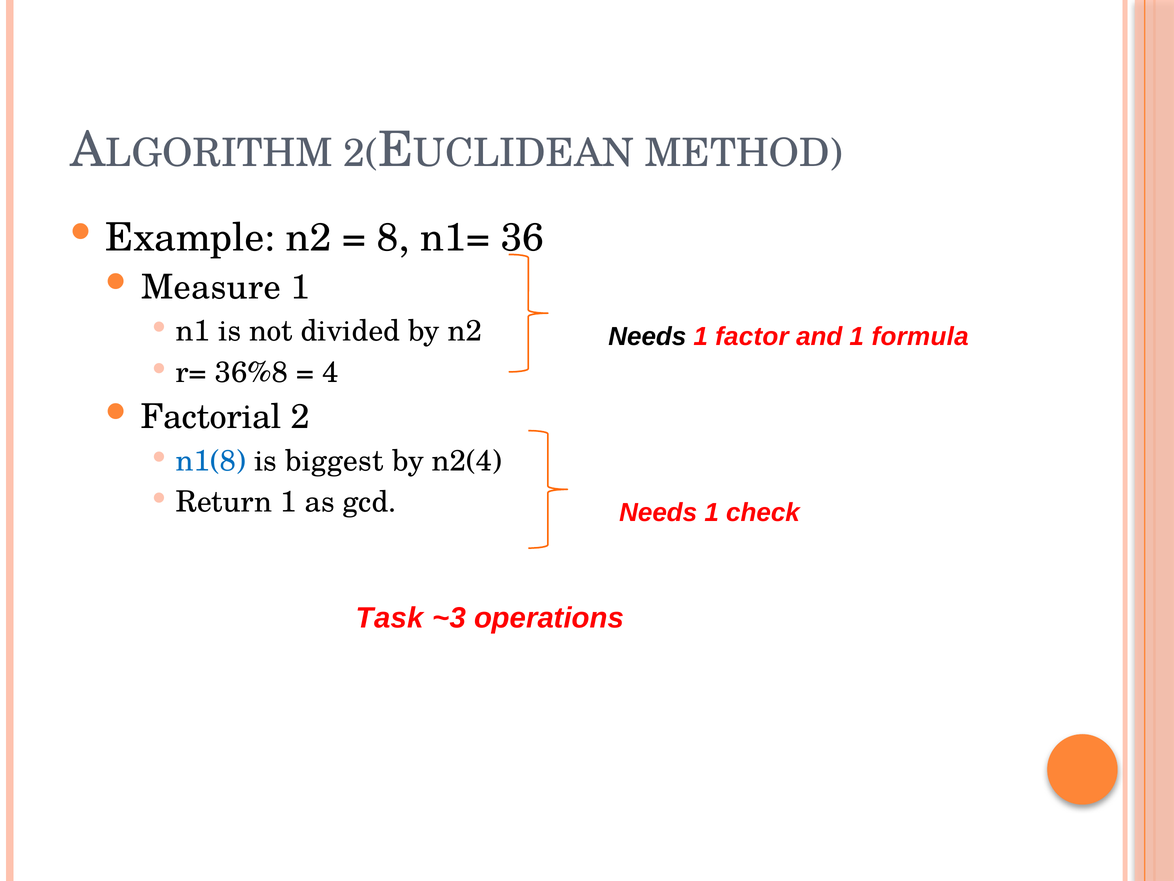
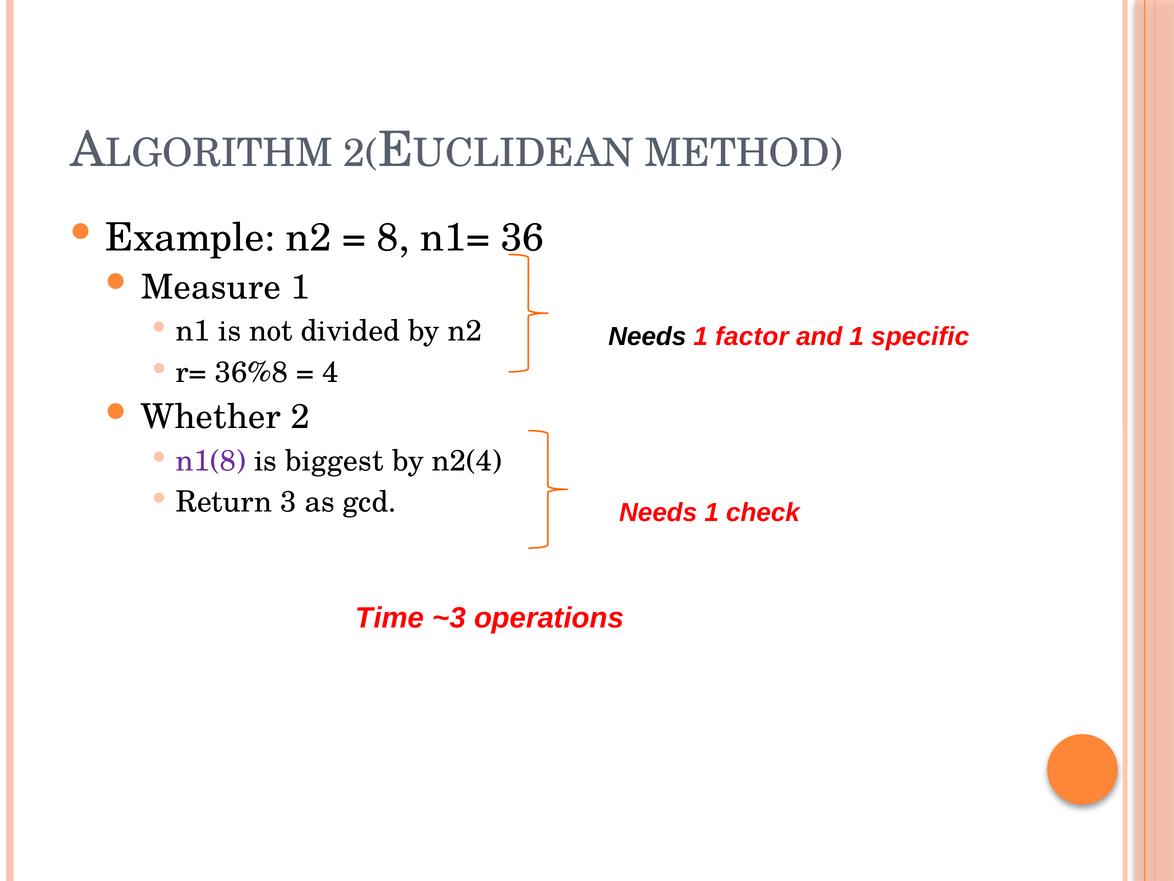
formula: formula -> specific
Factorial: Factorial -> Whether
n1(8 colour: blue -> purple
Return 1: 1 -> 3
Task: Task -> Time
